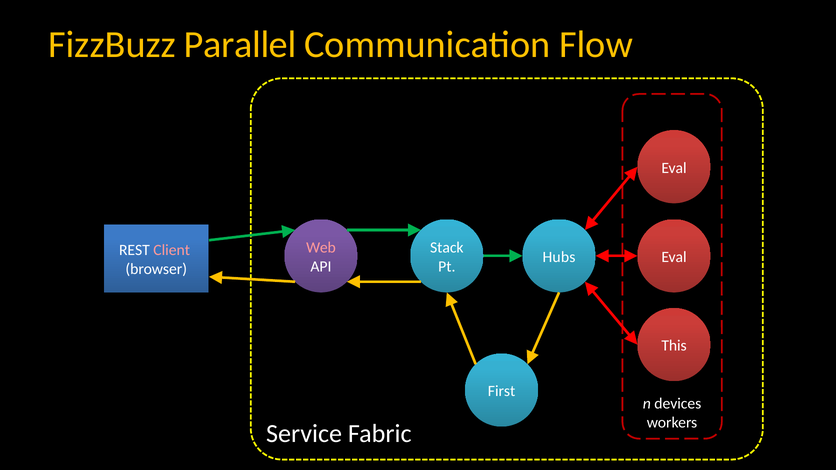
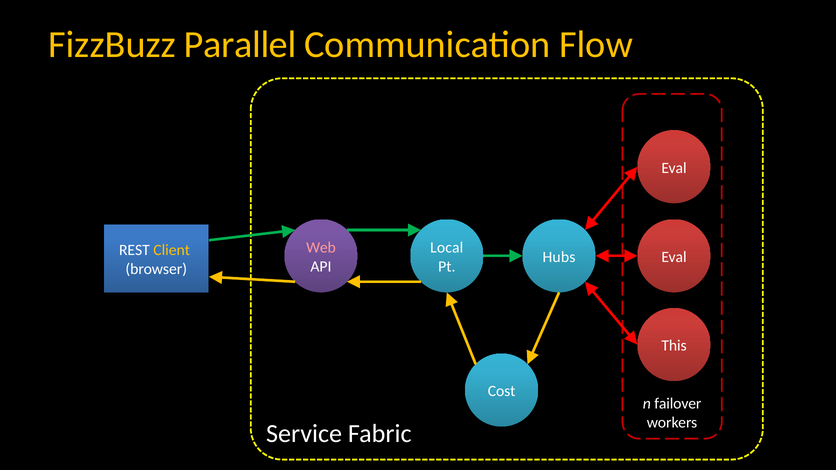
Stack: Stack -> Local
Client colour: pink -> yellow
First: First -> Cost
devices: devices -> failover
